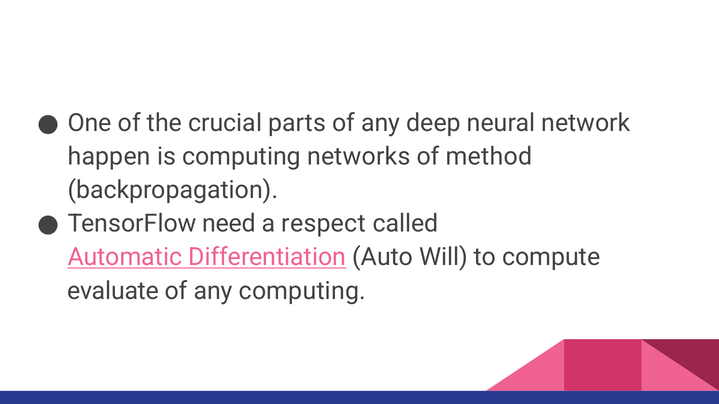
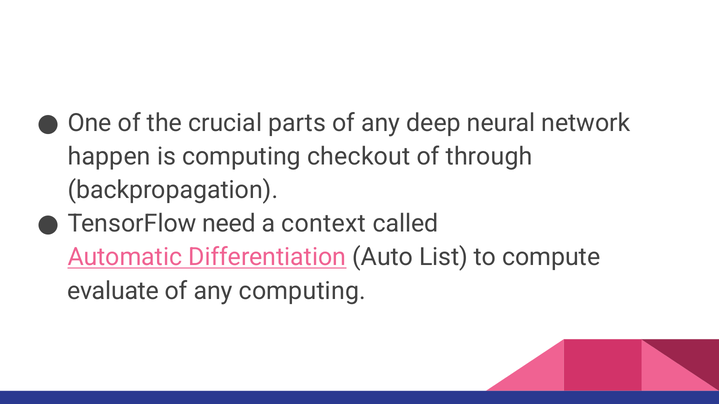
networks: networks -> checkout
method: method -> through
respect: respect -> context
Will: Will -> List
